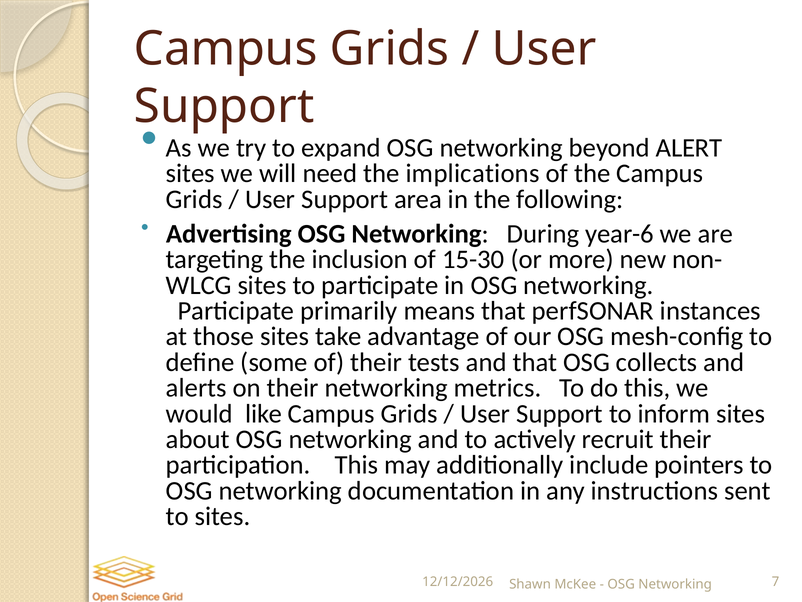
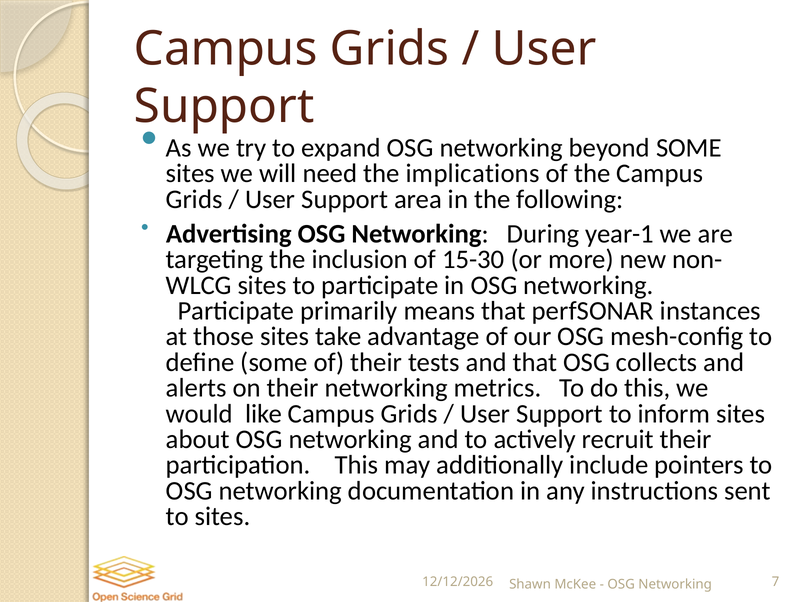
beyond ALERT: ALERT -> SOME
year-6: year-6 -> year-1
